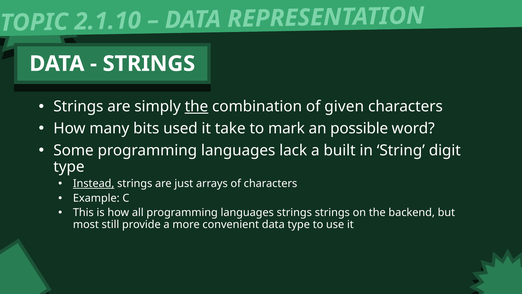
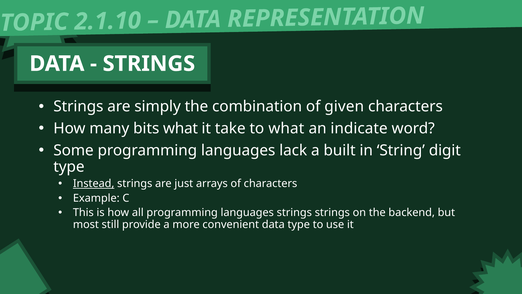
the at (196, 106) underline: present -> none
bits used: used -> what
to mark: mark -> what
possible: possible -> indicate
